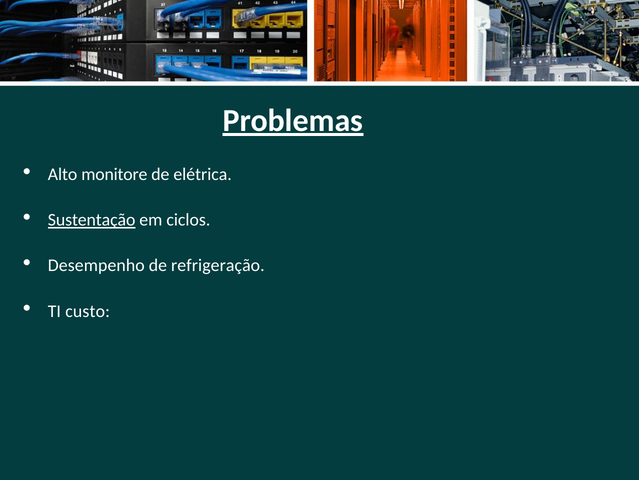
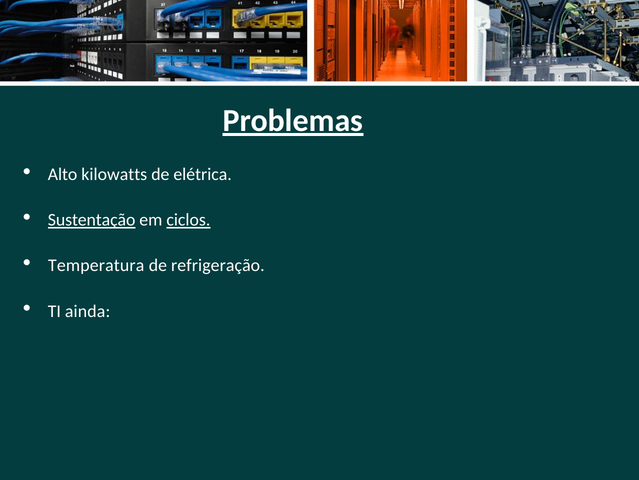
monitore: monitore -> kilowatts
ciclos underline: none -> present
Desempenho: Desempenho -> Temperatura
custo: custo -> ainda
